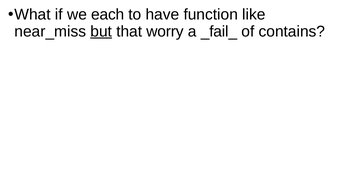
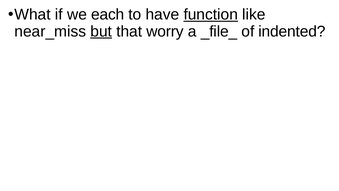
function underline: none -> present
_fail_: _fail_ -> _file_
contains: contains -> indented
